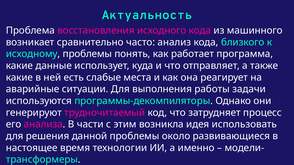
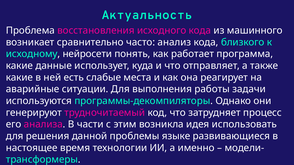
исходному проблемы: проблемы -> нейросети
около: около -> языке
